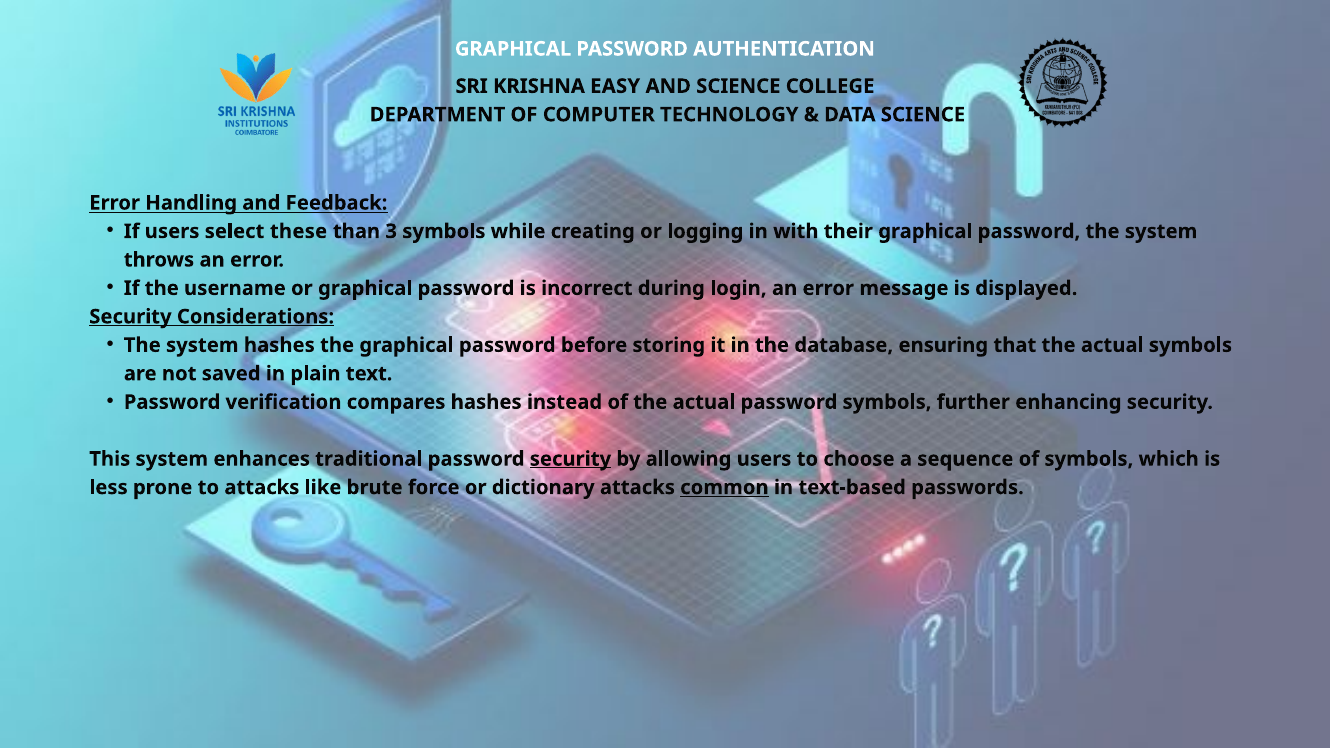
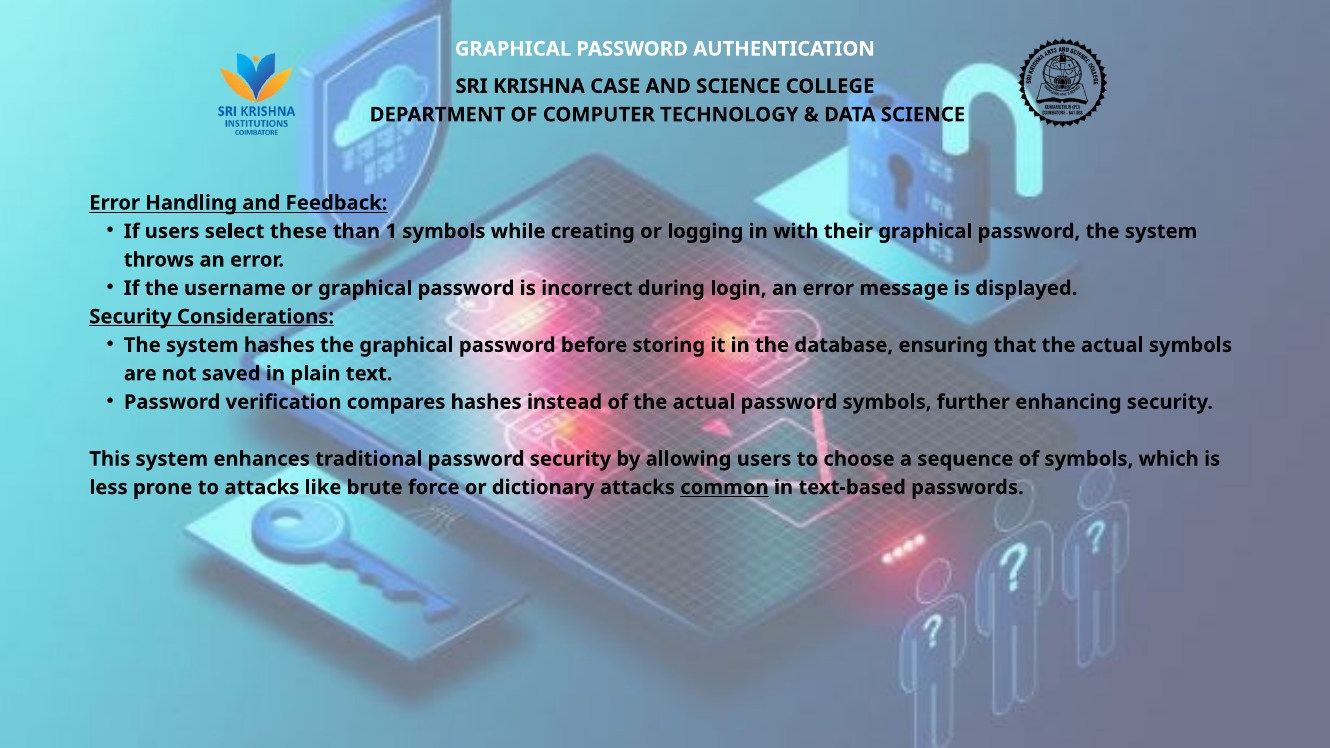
EASY: EASY -> CASE
3: 3 -> 1
security at (570, 459) underline: present -> none
